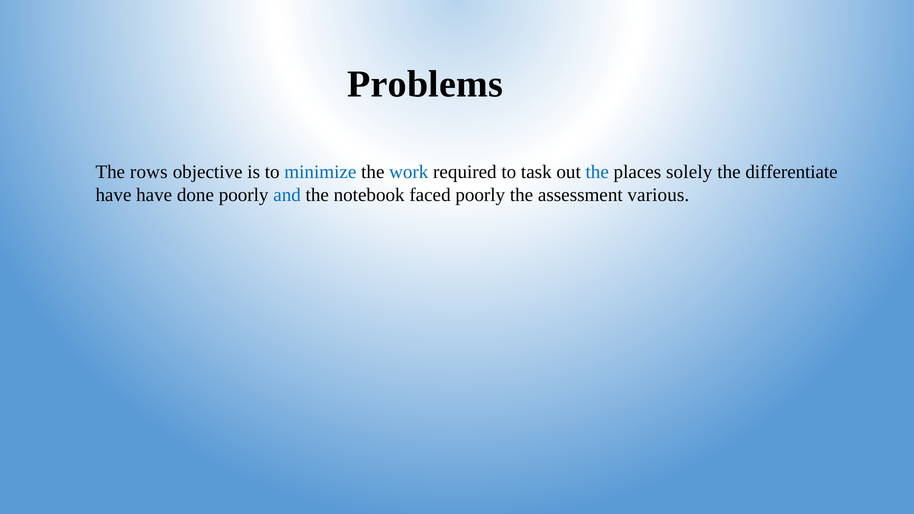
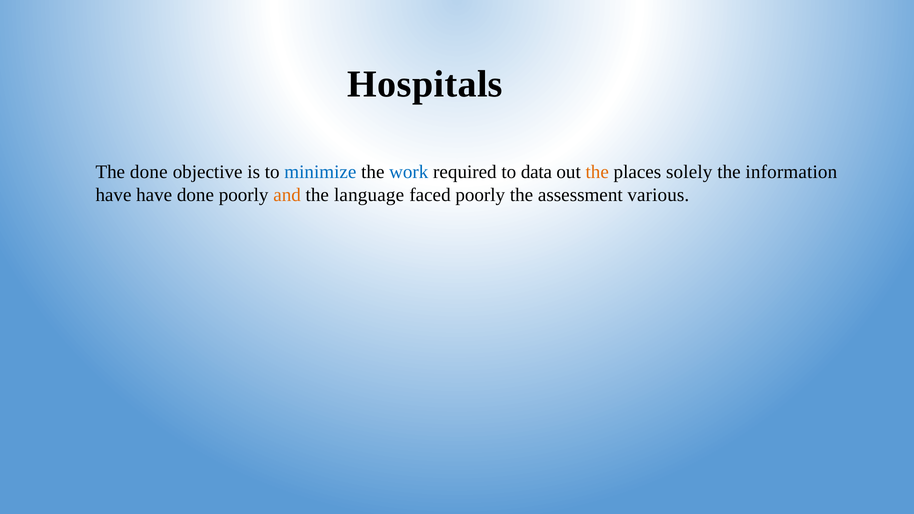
Problems: Problems -> Hospitals
The rows: rows -> done
task: task -> data
the at (597, 172) colour: blue -> orange
differentiate: differentiate -> information
and colour: blue -> orange
notebook: notebook -> language
